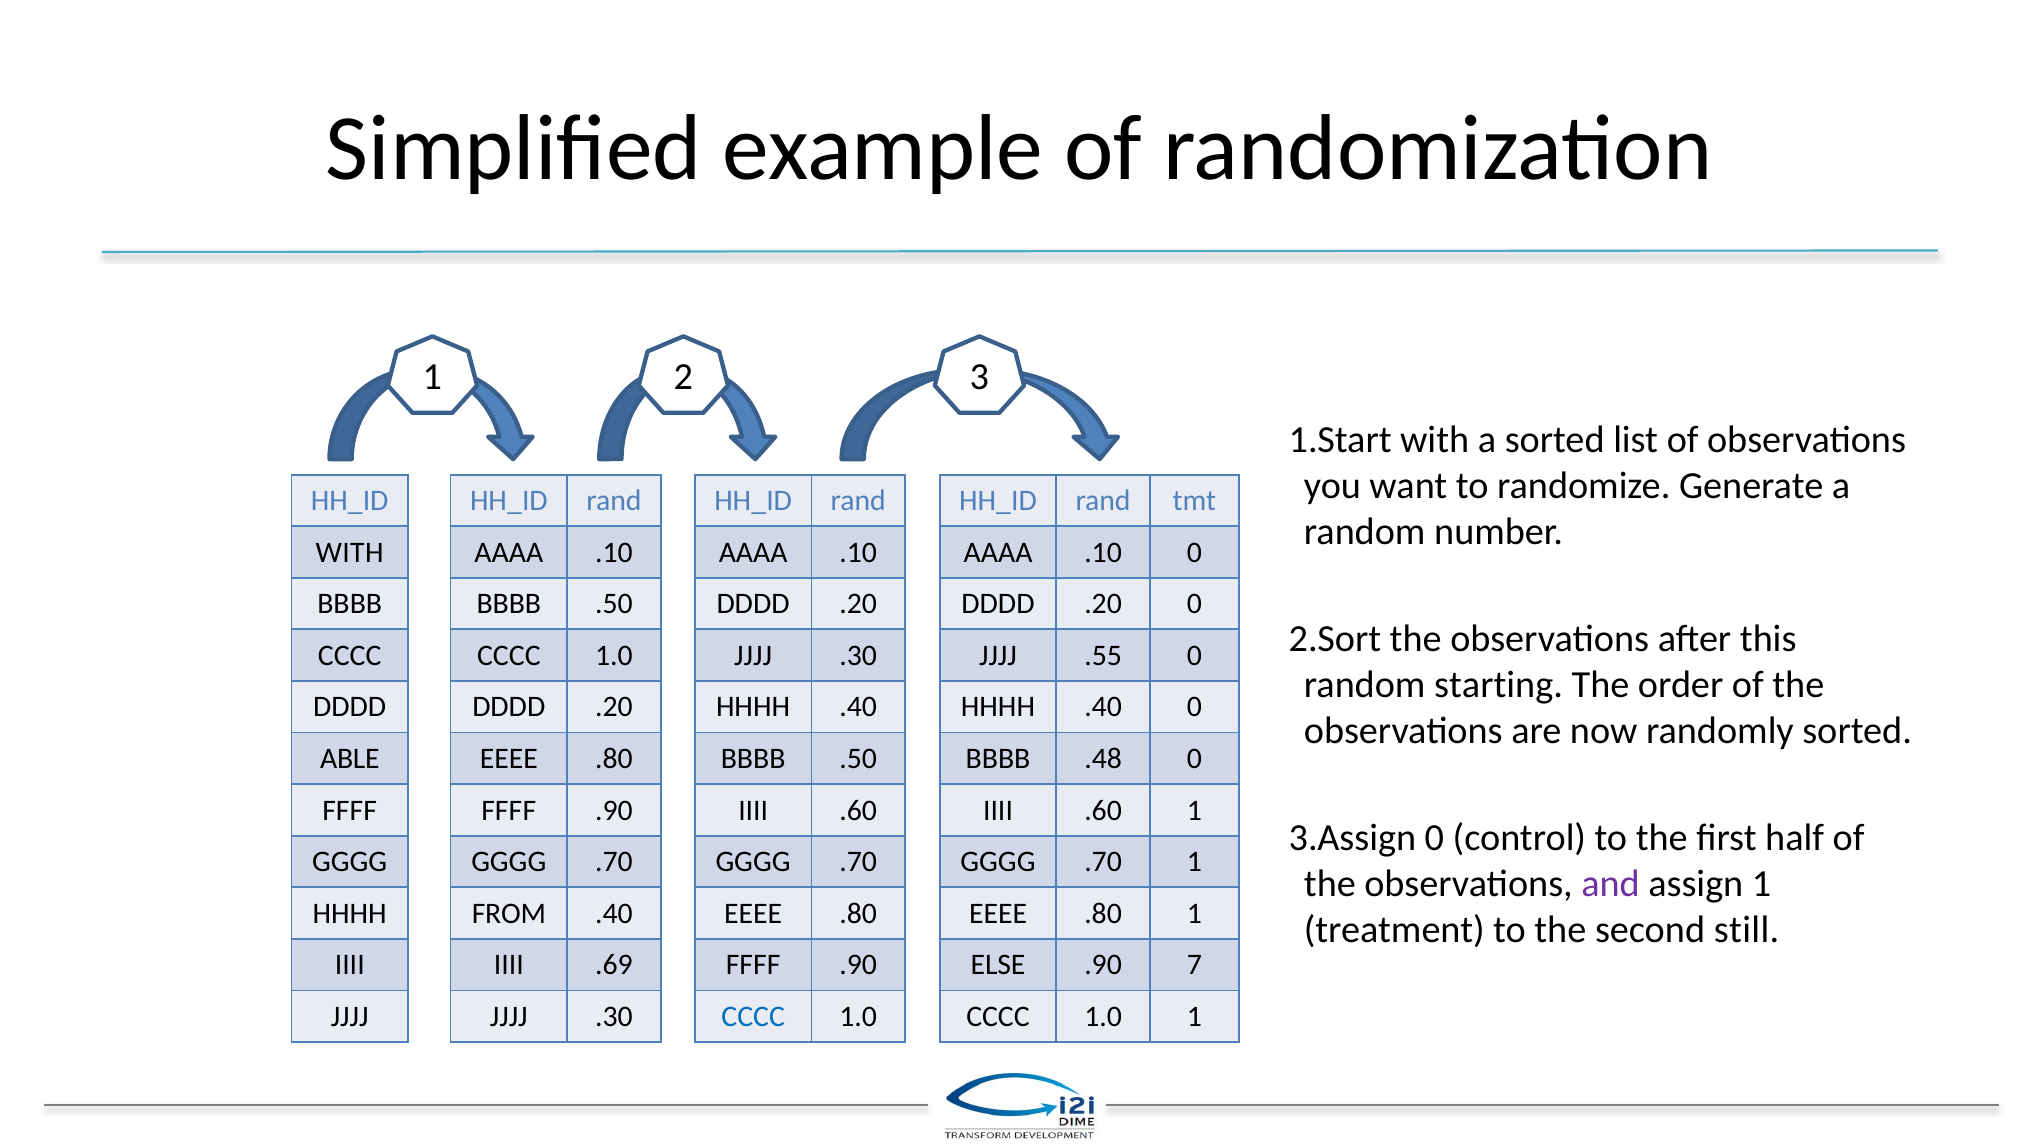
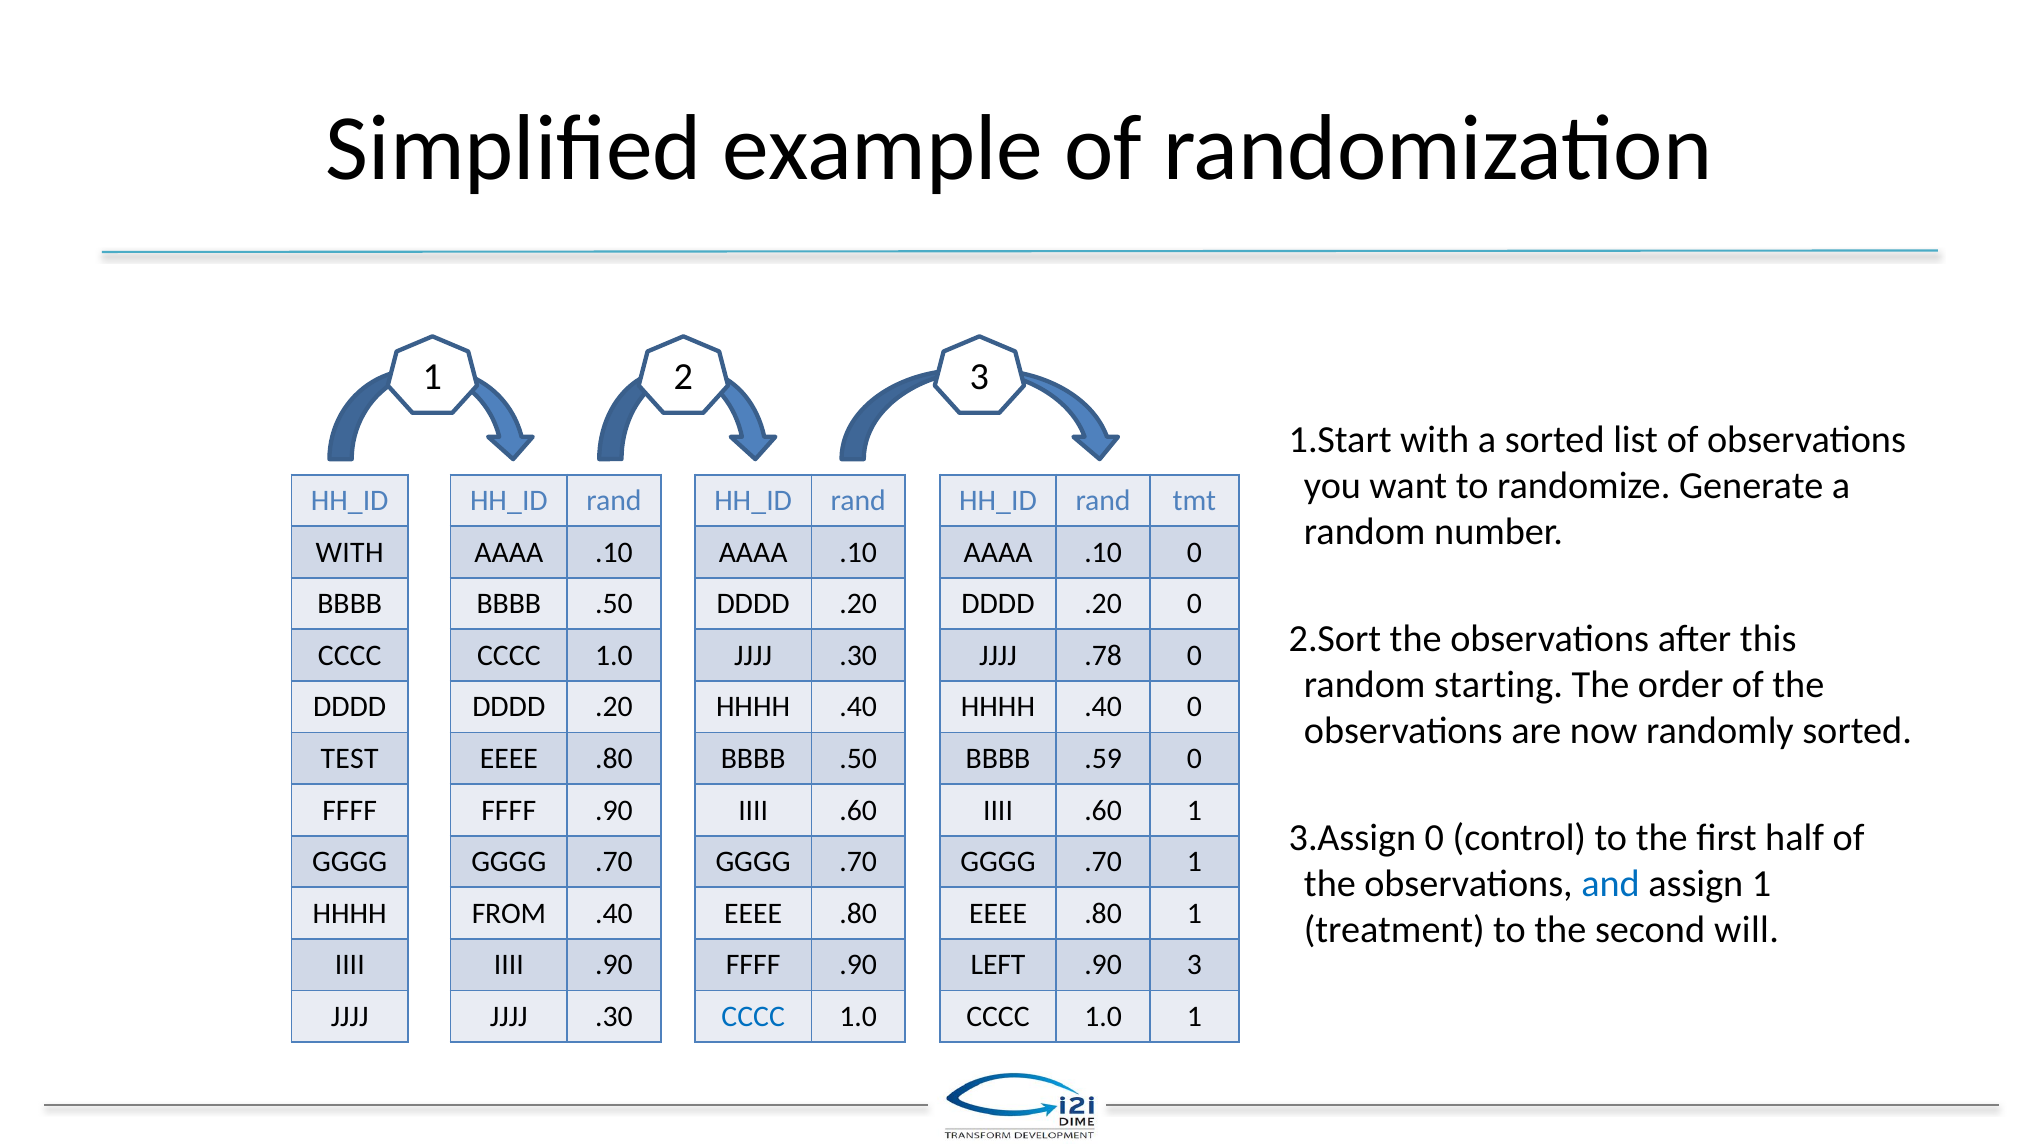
.55: .55 -> .78
ABLE: ABLE -> TEST
.48: .48 -> .59
and colour: purple -> blue
still: still -> will
IIII .69: .69 -> .90
ELSE: ELSE -> LEFT
.90 7: 7 -> 3
